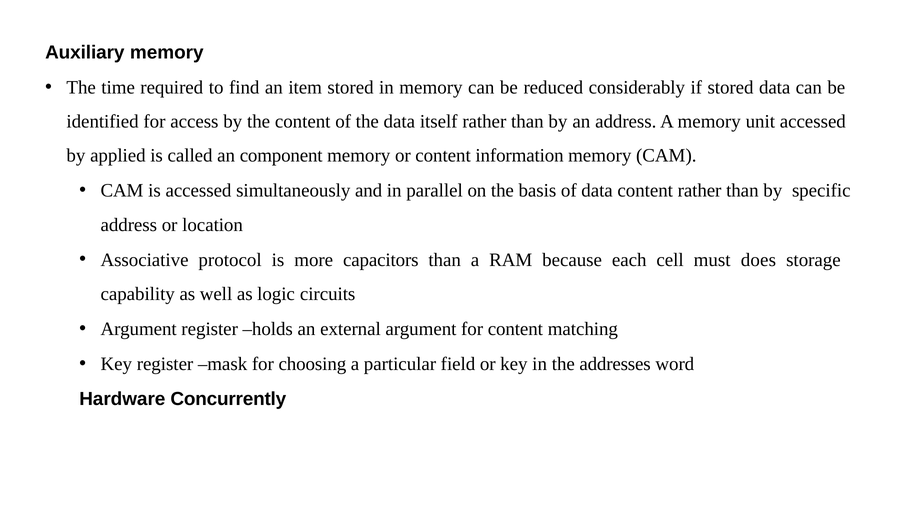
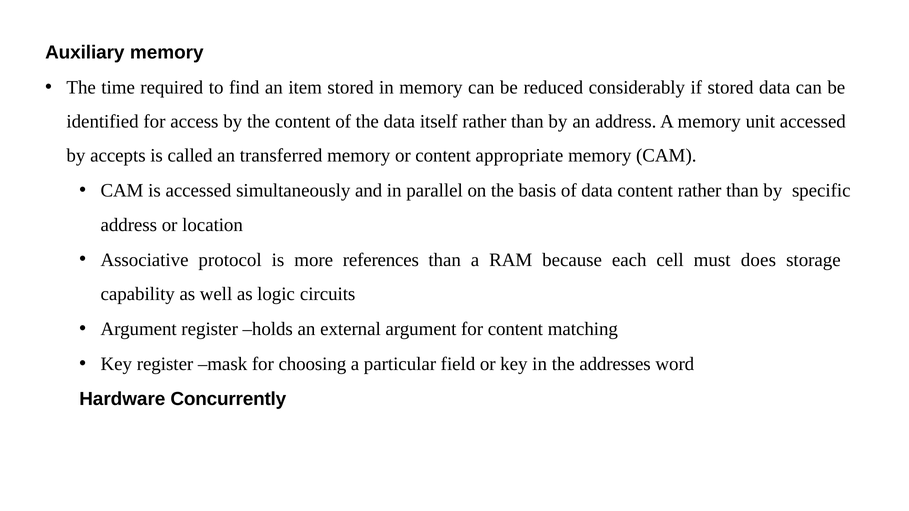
applied: applied -> accepts
component: component -> transferred
information: information -> appropriate
capacitors: capacitors -> references
